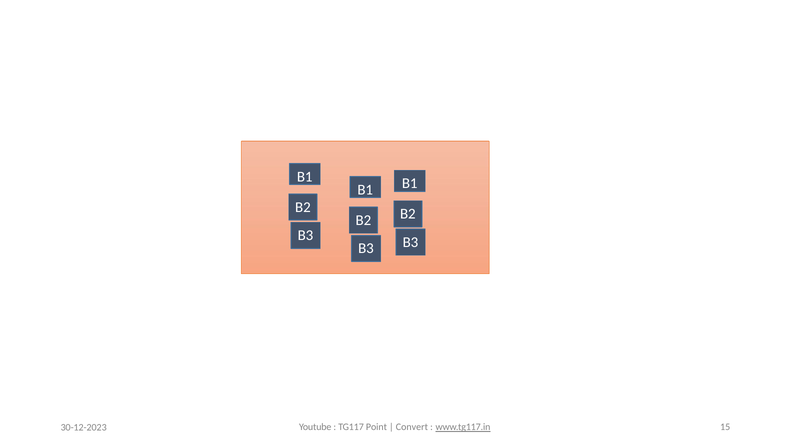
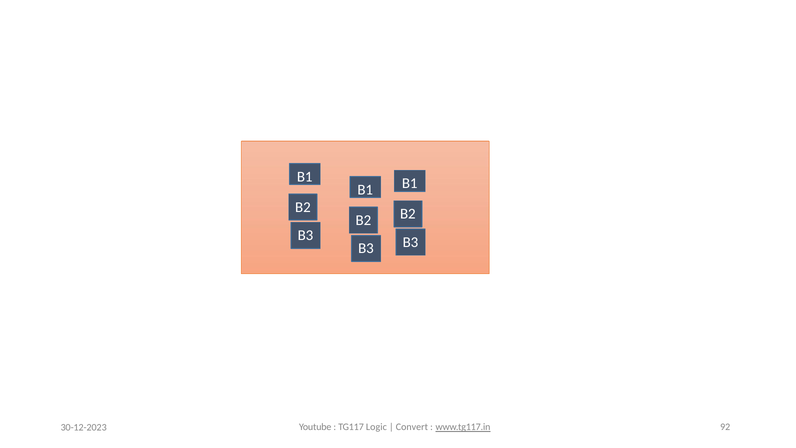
Point: Point -> Logic
15: 15 -> 92
